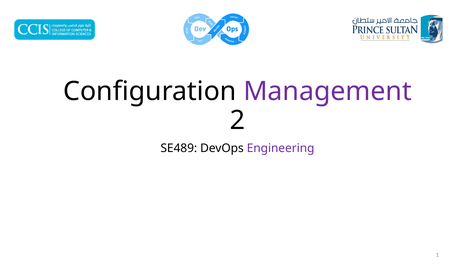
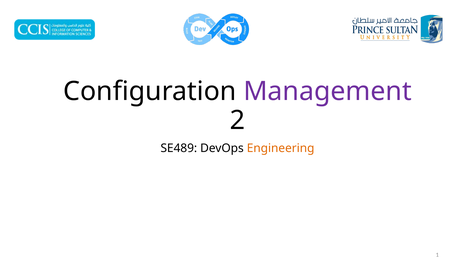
Engineering colour: purple -> orange
